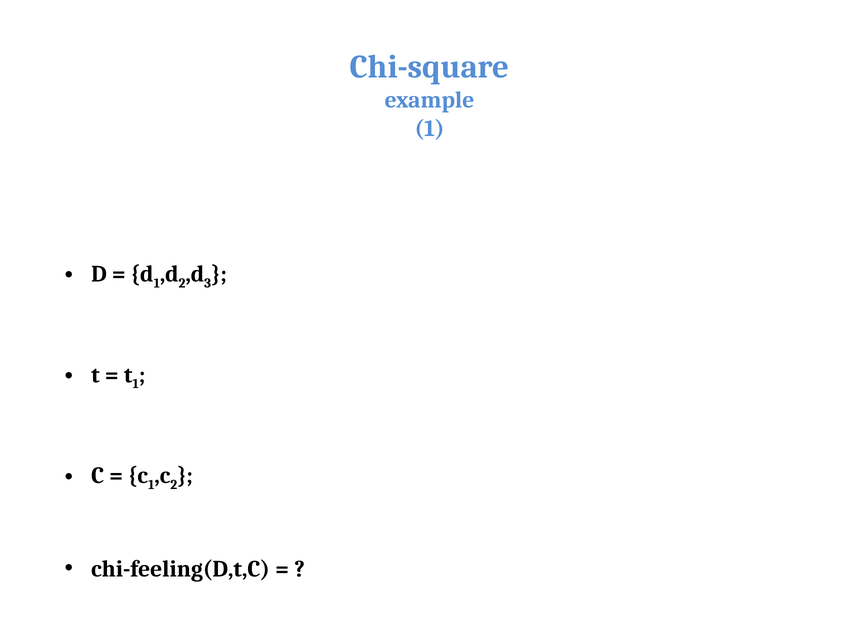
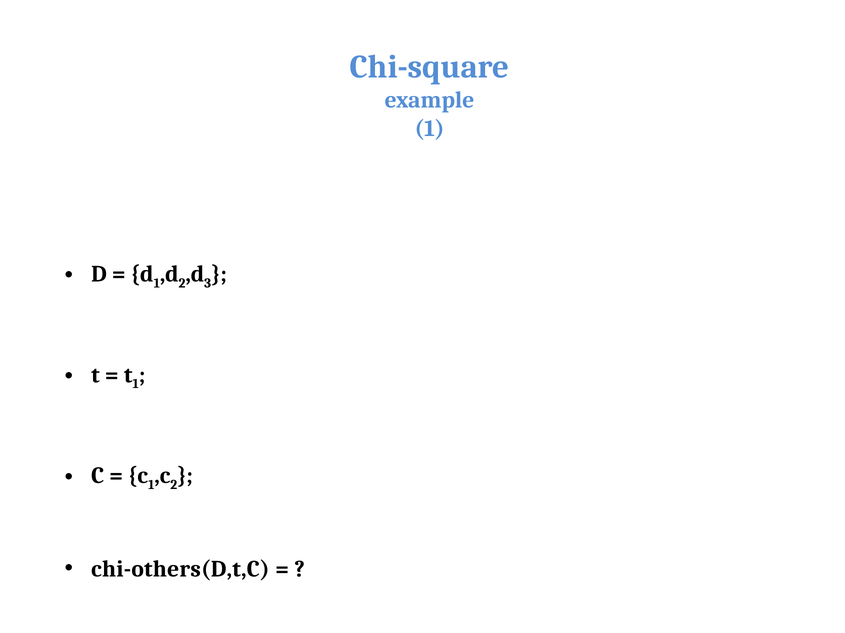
chi-feeling(D,t,C: chi-feeling(D,t,C -> chi-others(D,t,C
